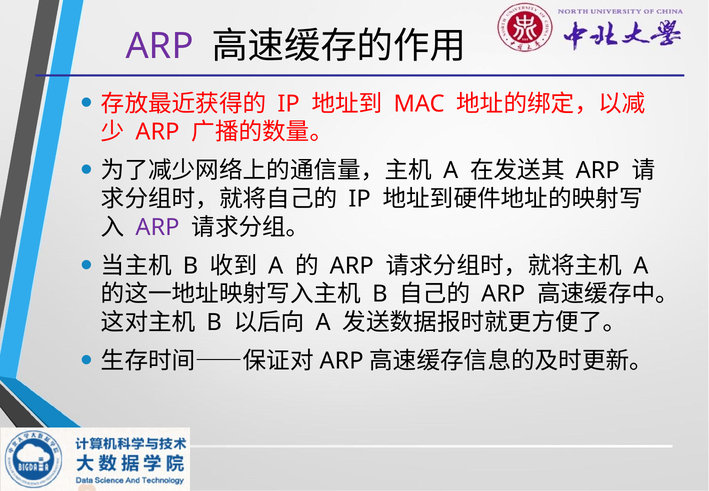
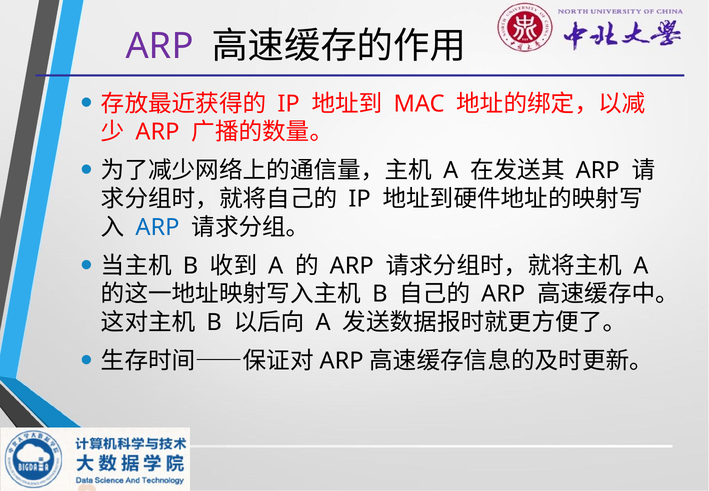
ARP at (157, 227) colour: purple -> blue
